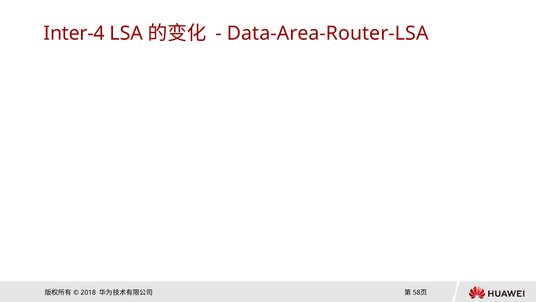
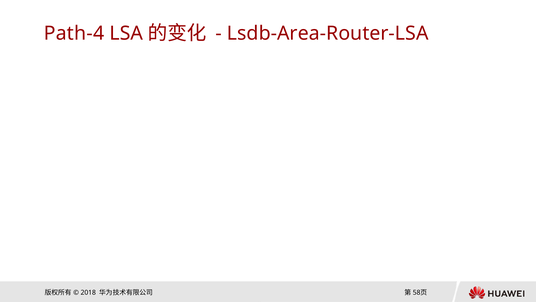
Inter-4: Inter-4 -> Path-4
Data-Area-Router-LSA: Data-Area-Router-LSA -> Lsdb-Area-Router-LSA
